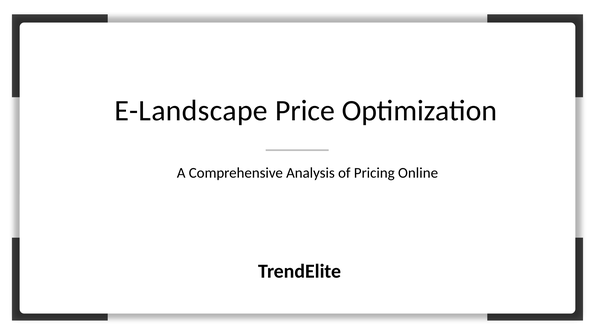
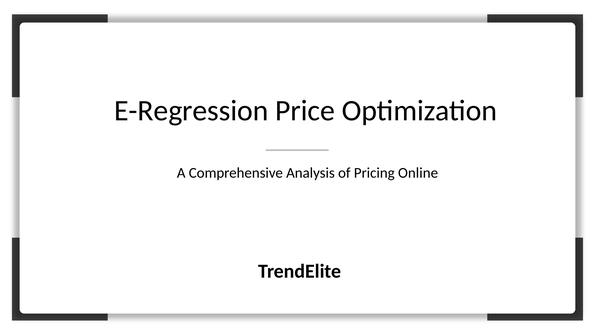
E-Landscape: E-Landscape -> E-Regression
